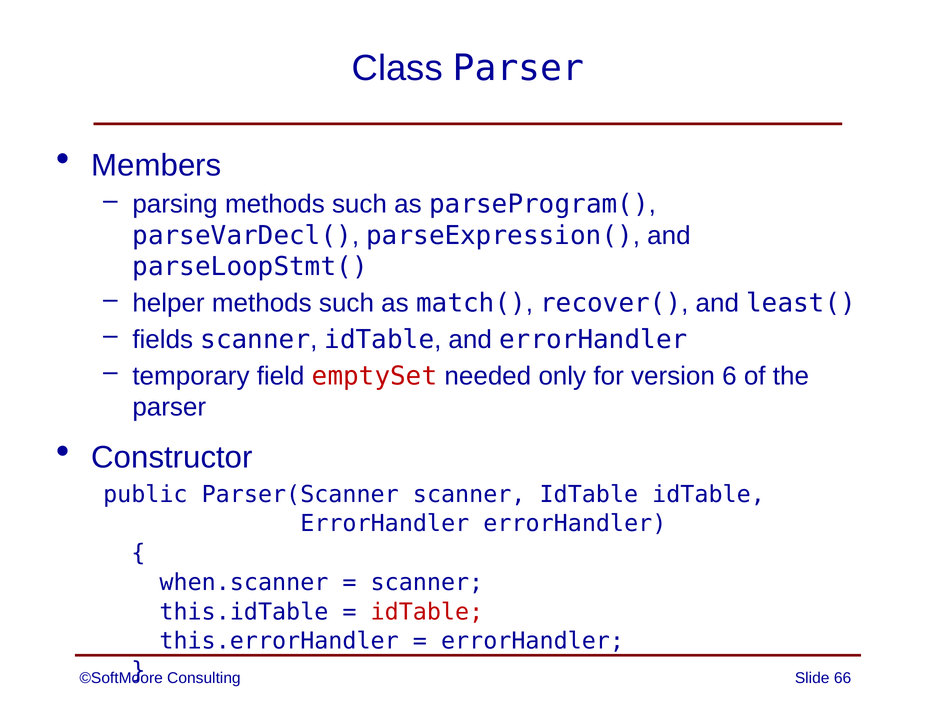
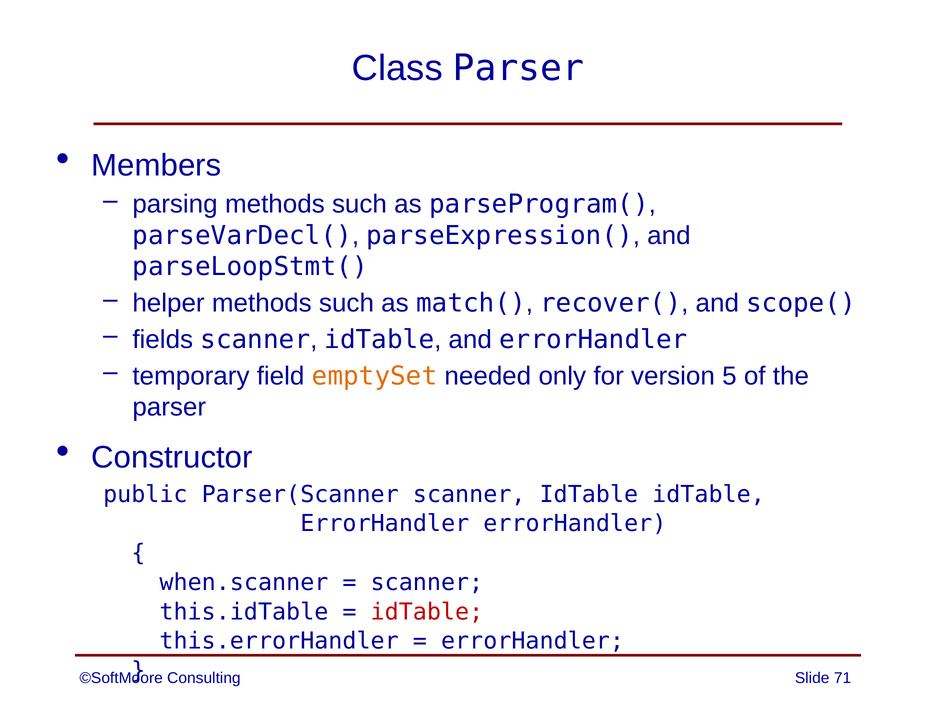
least(: least( -> scope(
emptySet colour: red -> orange
6: 6 -> 5
66: 66 -> 71
